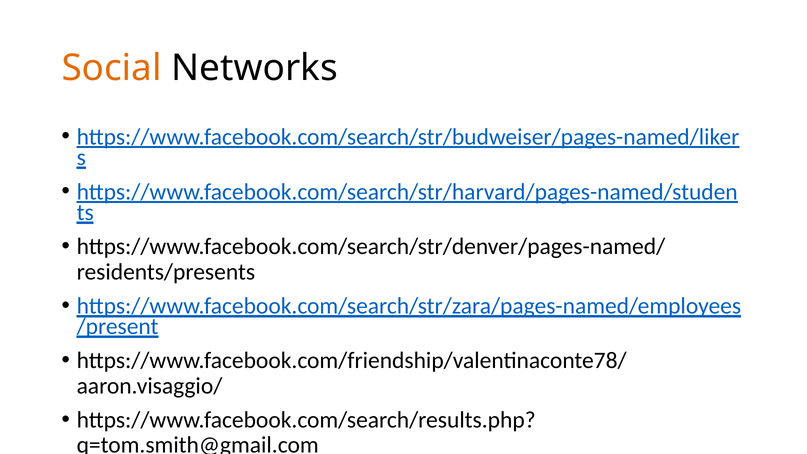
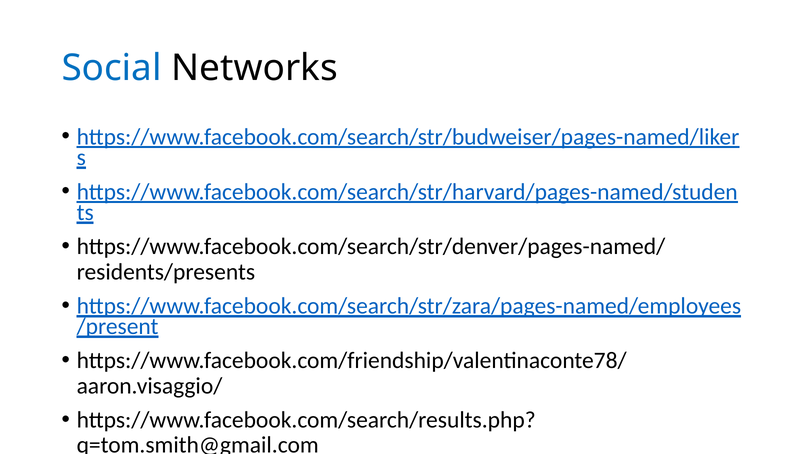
Social colour: orange -> blue
